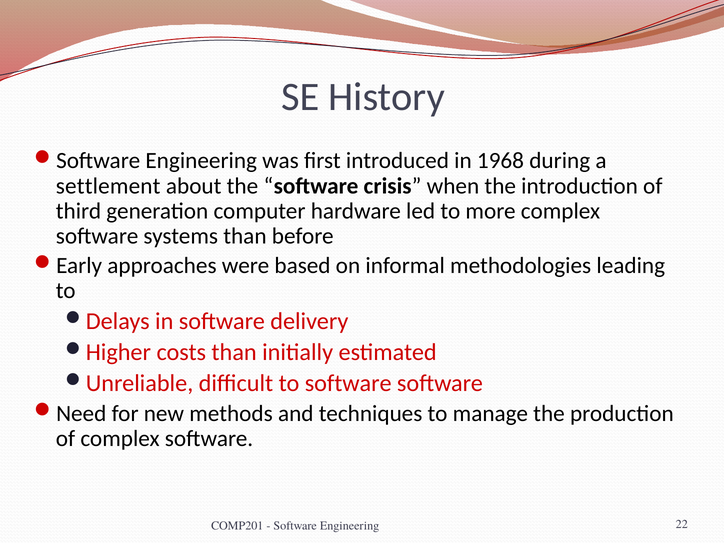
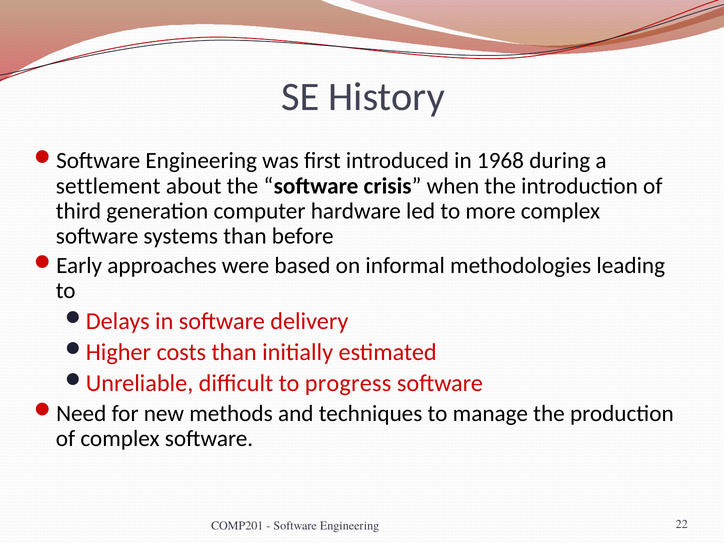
to software: software -> progress
